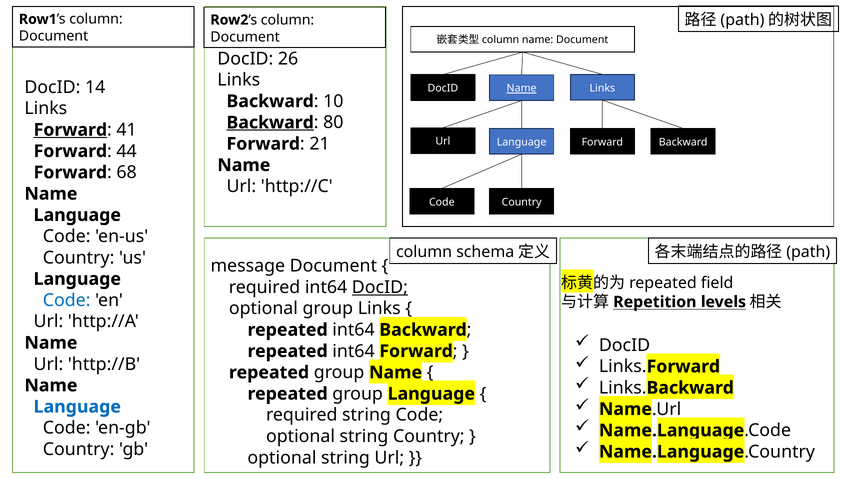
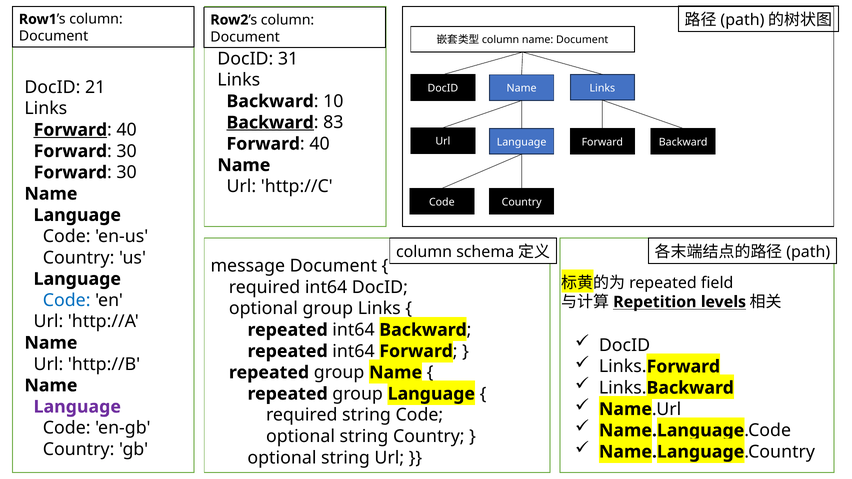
26: 26 -> 31
14: 14 -> 21
Name at (522, 88) underline: present -> none
80: 80 -> 83
41 at (127, 130): 41 -> 40
21 at (320, 144): 21 -> 40
44 at (127, 151): 44 -> 30
68 at (127, 173): 68 -> 30
DocID at (380, 287) underline: present -> none
Language at (77, 407) colour: blue -> purple
